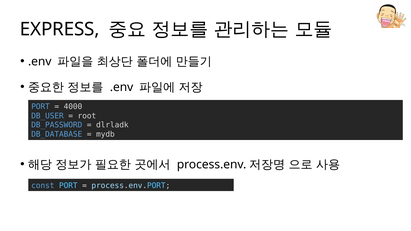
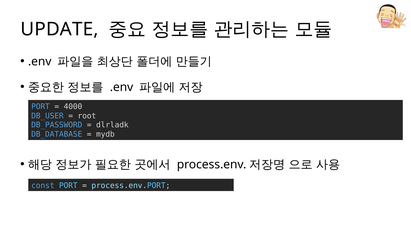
EXPRESS: EXPRESS -> UPDATE
